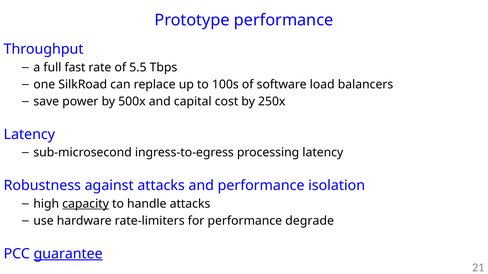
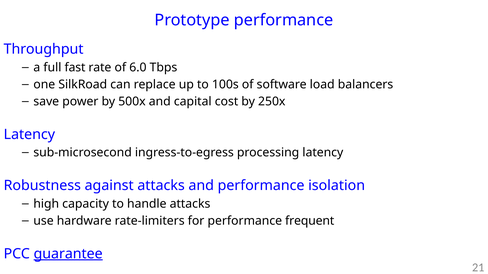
5.5: 5.5 -> 6.0
capacity underline: present -> none
degrade: degrade -> frequent
